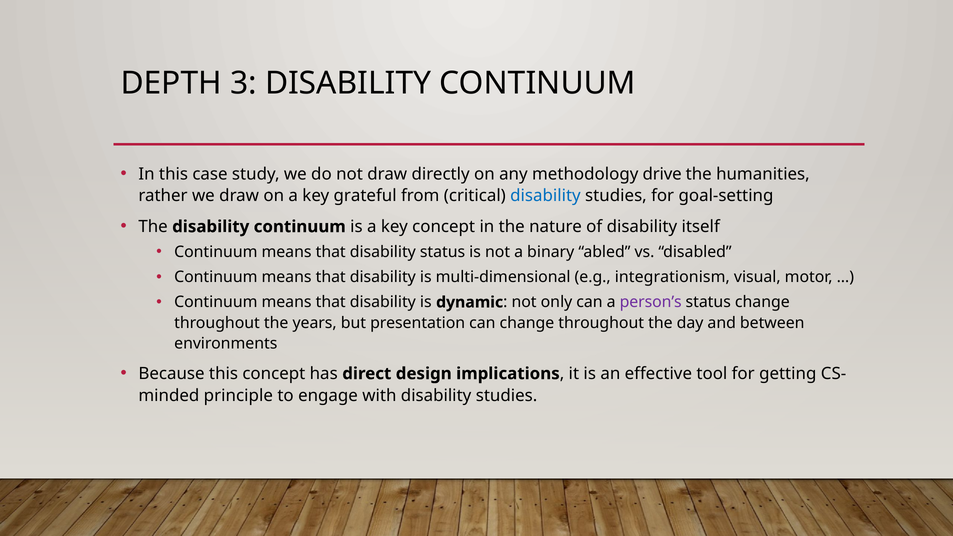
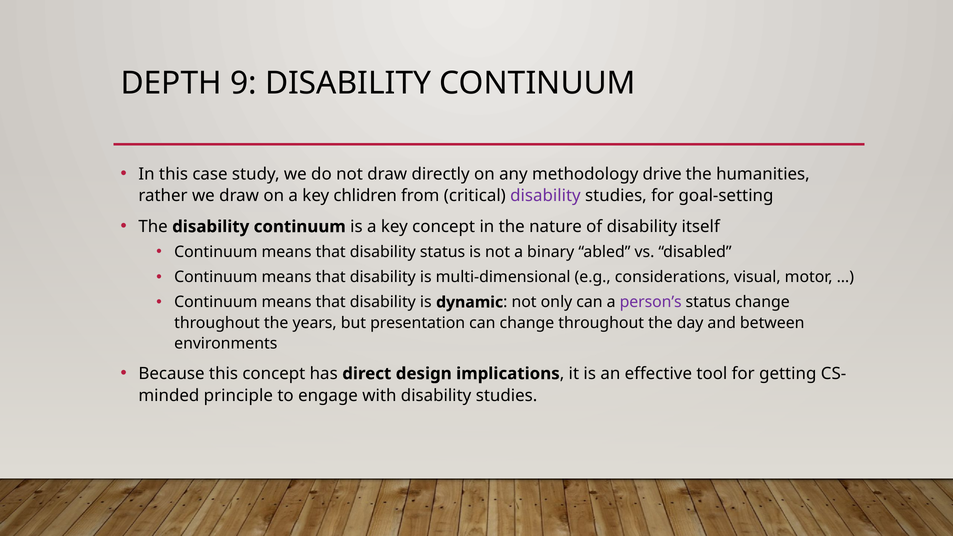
3: 3 -> 9
grateful: grateful -> chlidren
disability at (545, 196) colour: blue -> purple
integrationism: integrationism -> considerations
